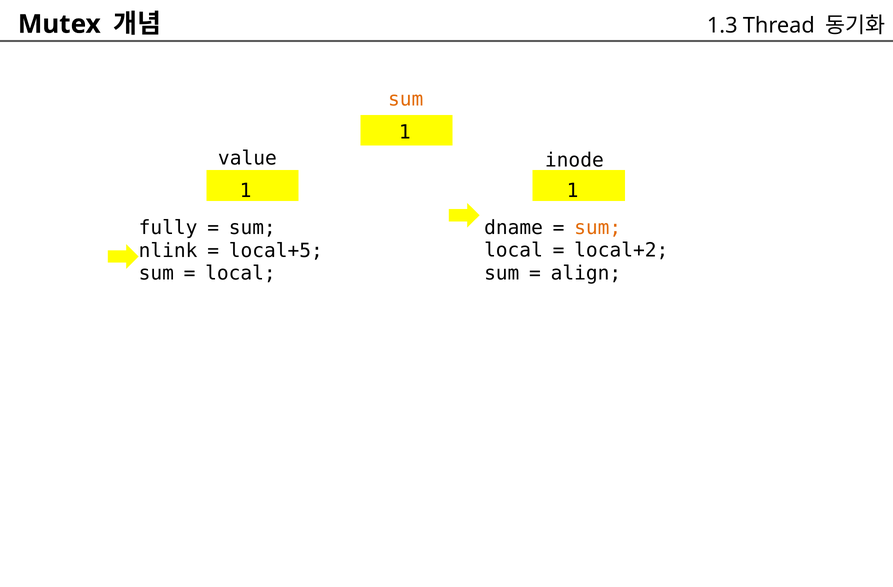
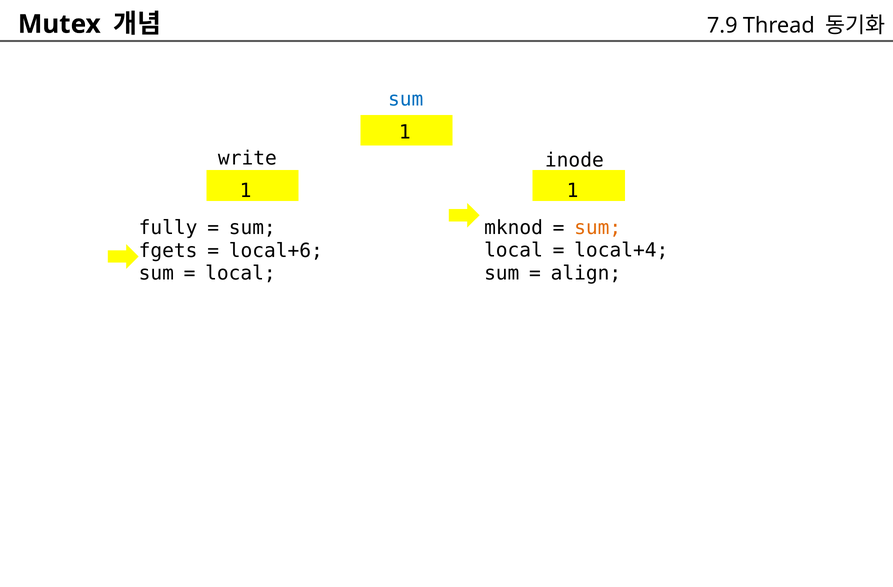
1.3: 1.3 -> 7.9
sum at (406, 99) colour: orange -> blue
value: value -> write
dname: dname -> mknod
local+2: local+2 -> local+4
nlink: nlink -> fgets
local+5: local+5 -> local+6
